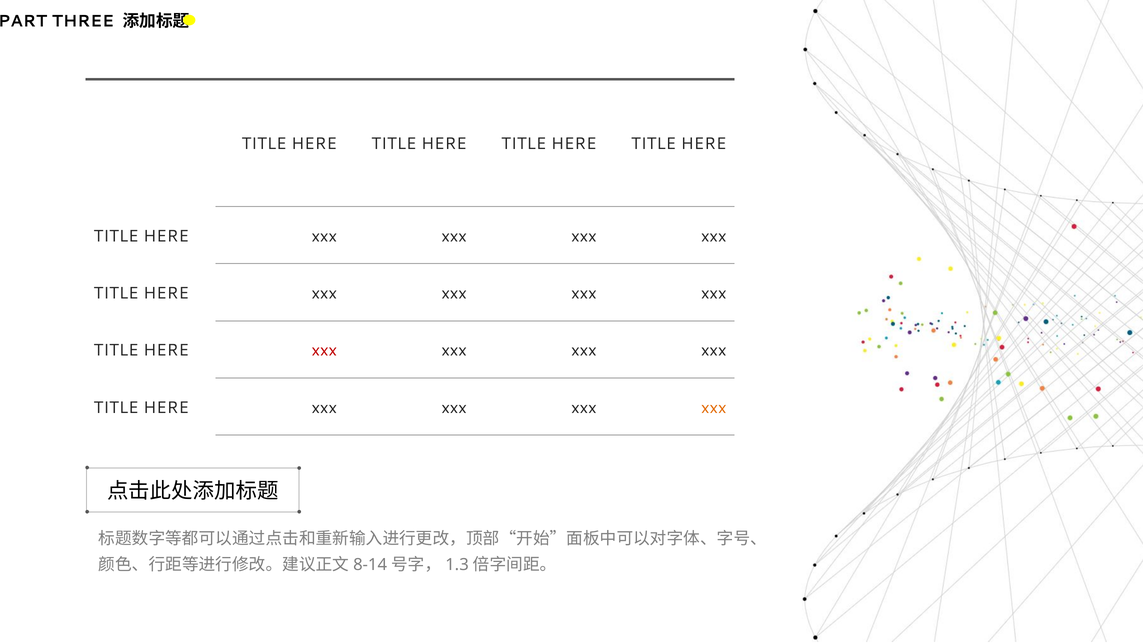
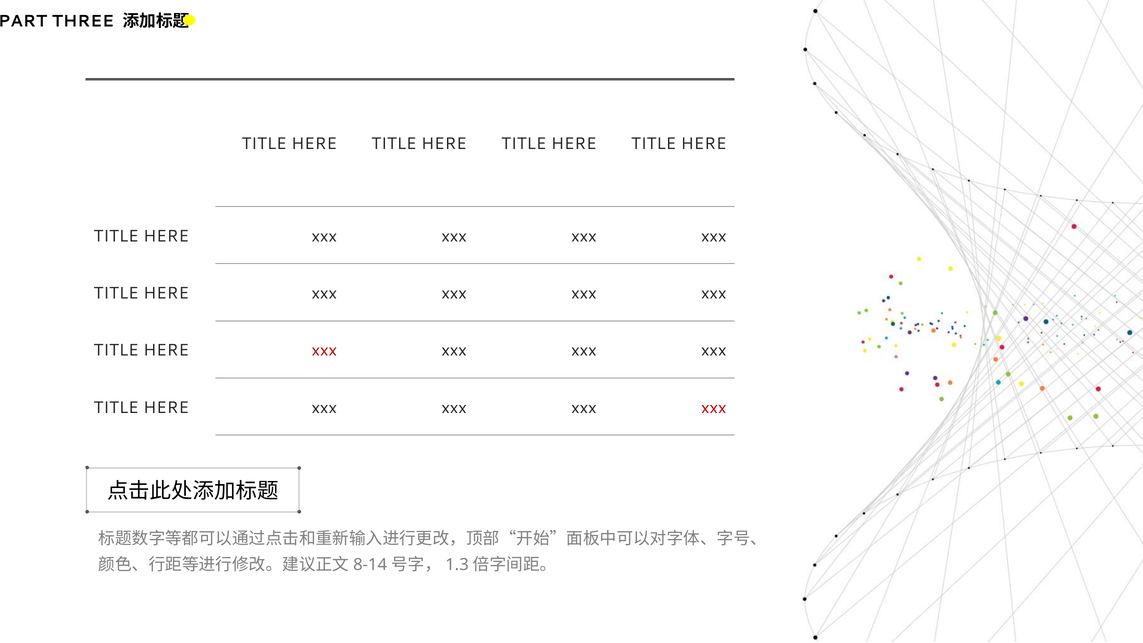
xxx at (714, 407) colour: orange -> red
